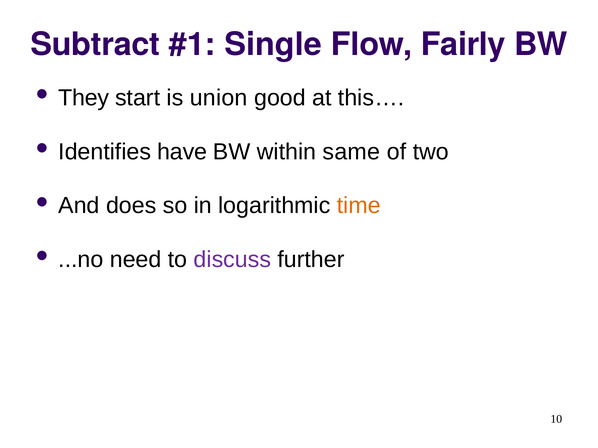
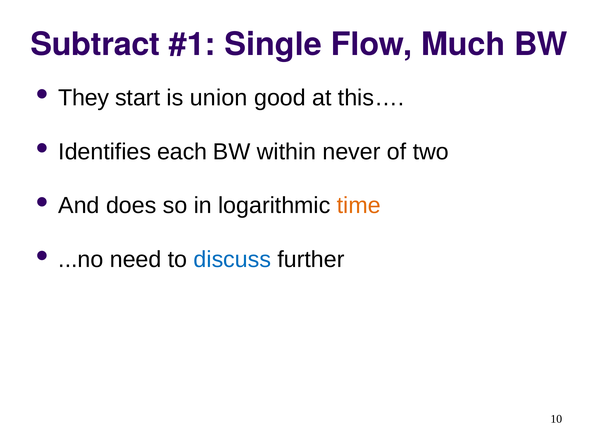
Fairly: Fairly -> Much
have: have -> each
same: same -> never
discuss colour: purple -> blue
